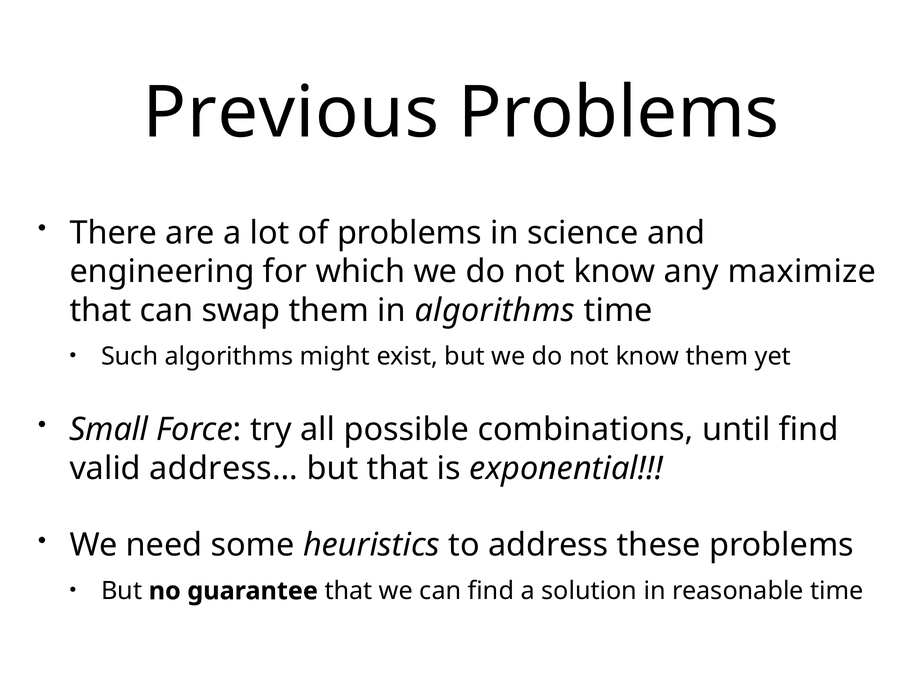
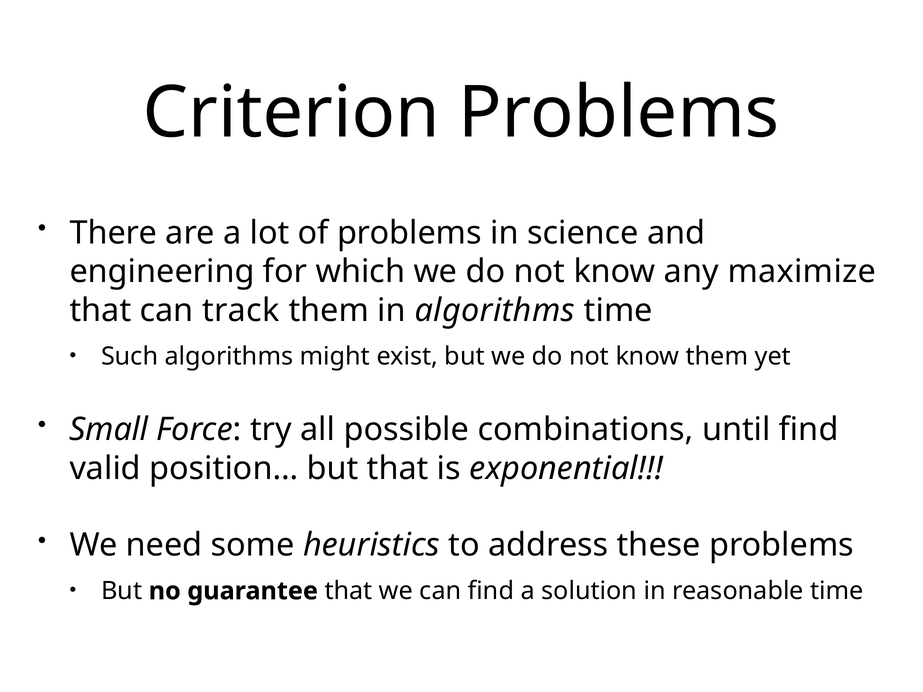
Previous: Previous -> Criterion
swap: swap -> track
address…: address… -> position…
